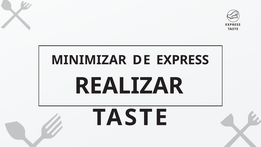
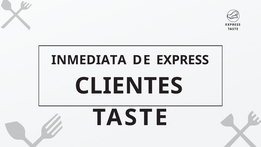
MINIMIZAR: MINIMIZAR -> INMEDIATA
REALIZAR: REALIZAR -> CLIENTES
